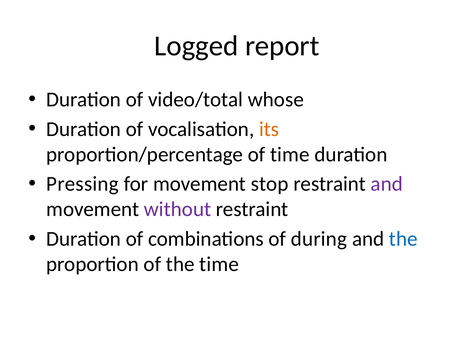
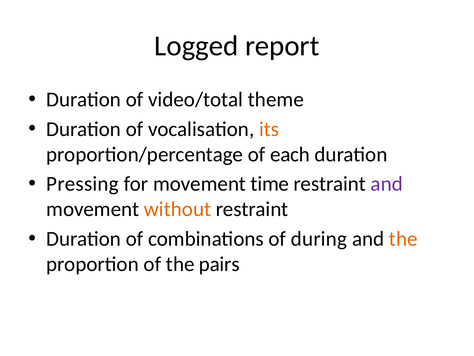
whose: whose -> theme
of time: time -> each
stop: stop -> time
without colour: purple -> orange
the at (403, 239) colour: blue -> orange
the time: time -> pairs
